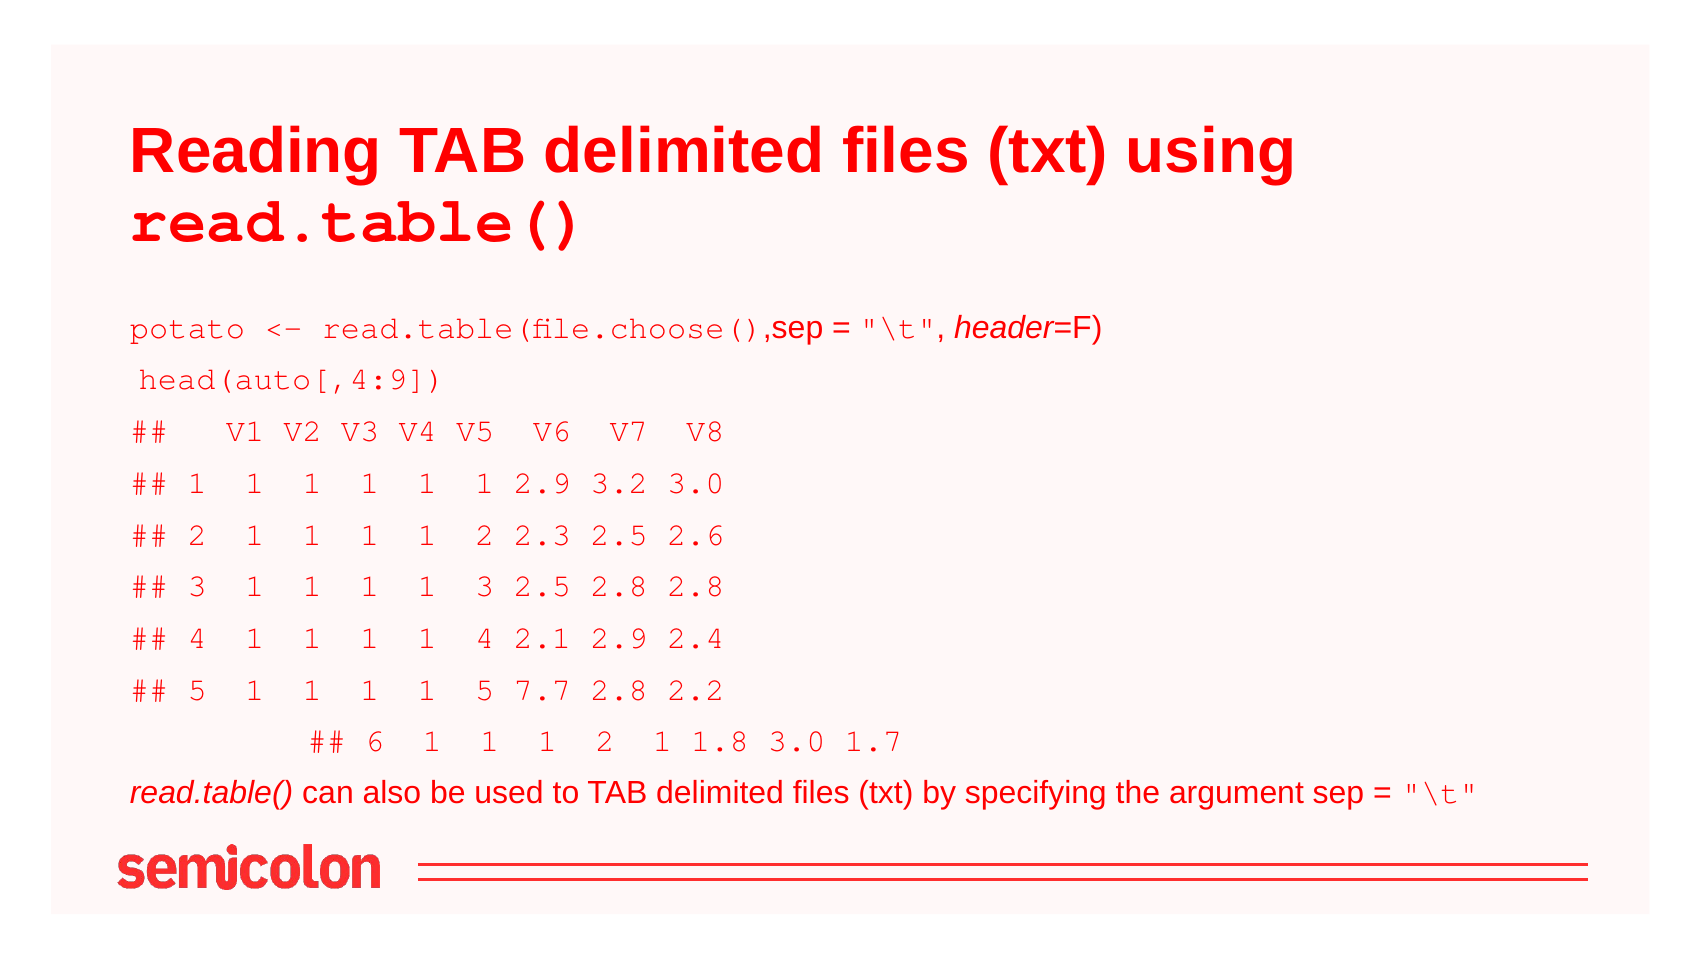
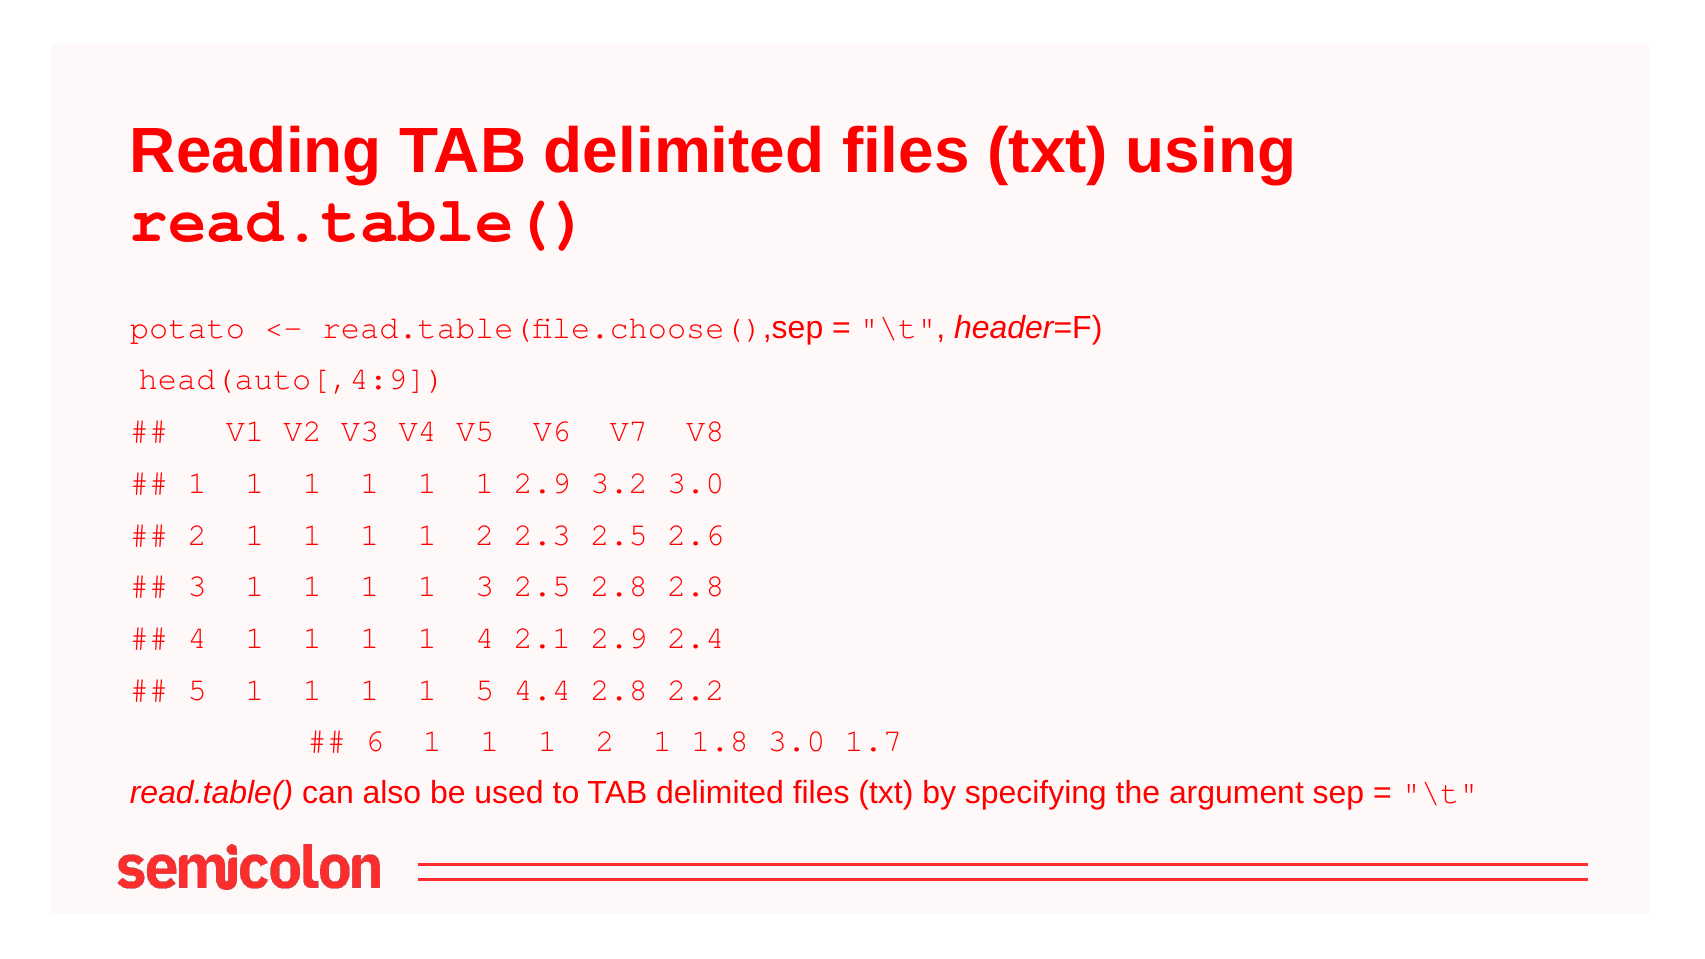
7.7: 7.7 -> 4.4
